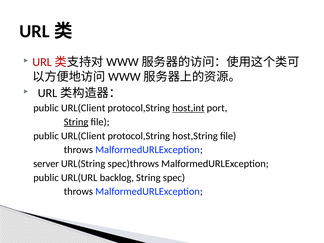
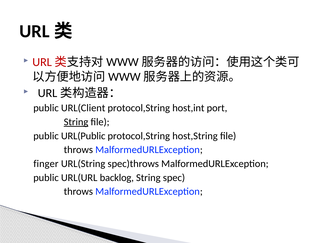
host,int underline: present -> none
URL(Client at (83, 136): URL(Client -> URL(Public
server: server -> finger
